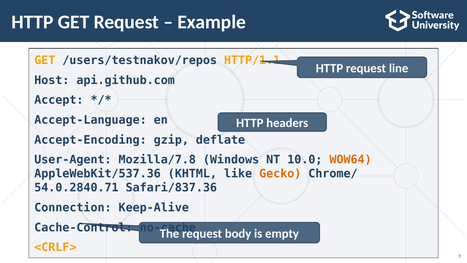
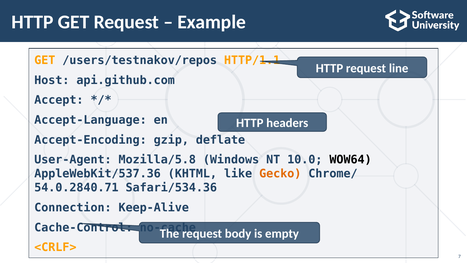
Mozilla/7.8: Mozilla/7.8 -> Mozilla/5.8
WOW64 colour: orange -> black
Safari/837.36: Safari/837.36 -> Safari/534.36
